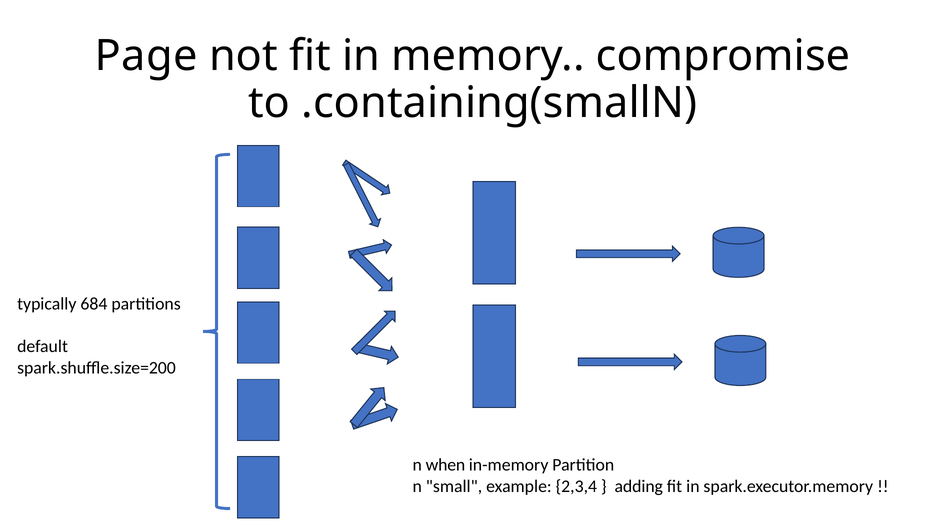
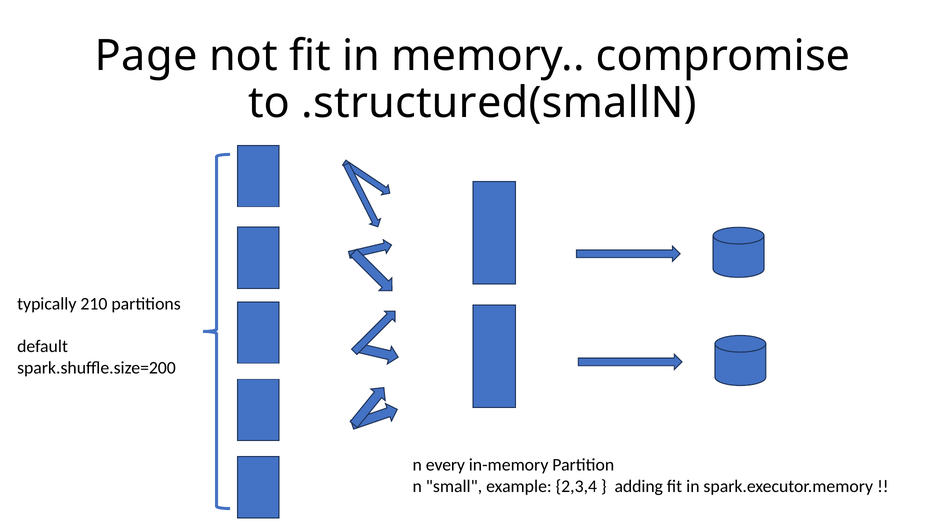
.containing(smallN: .containing(smallN -> .structured(smallN
684: 684 -> 210
when: when -> every
